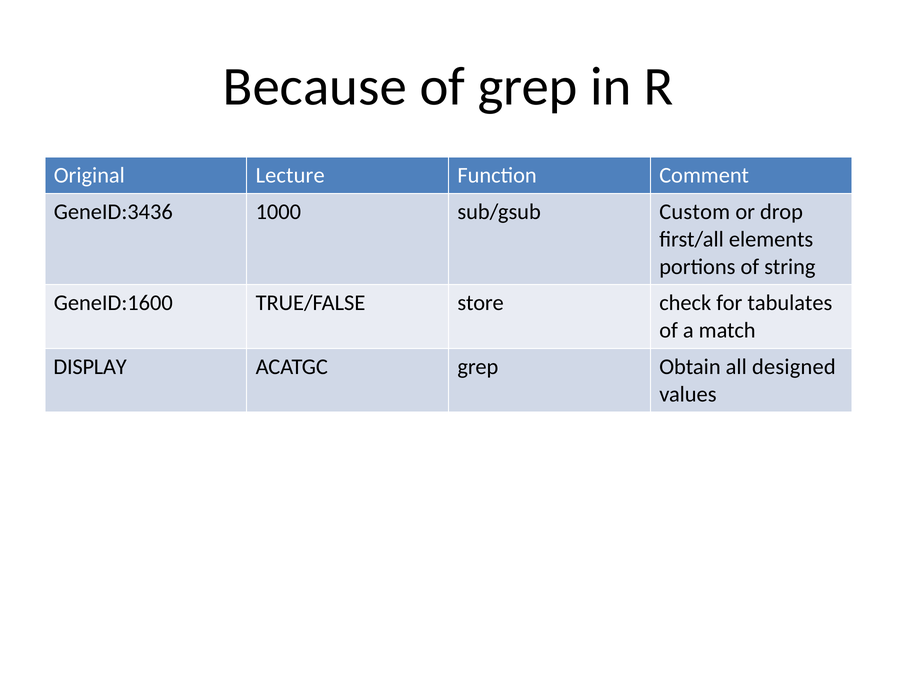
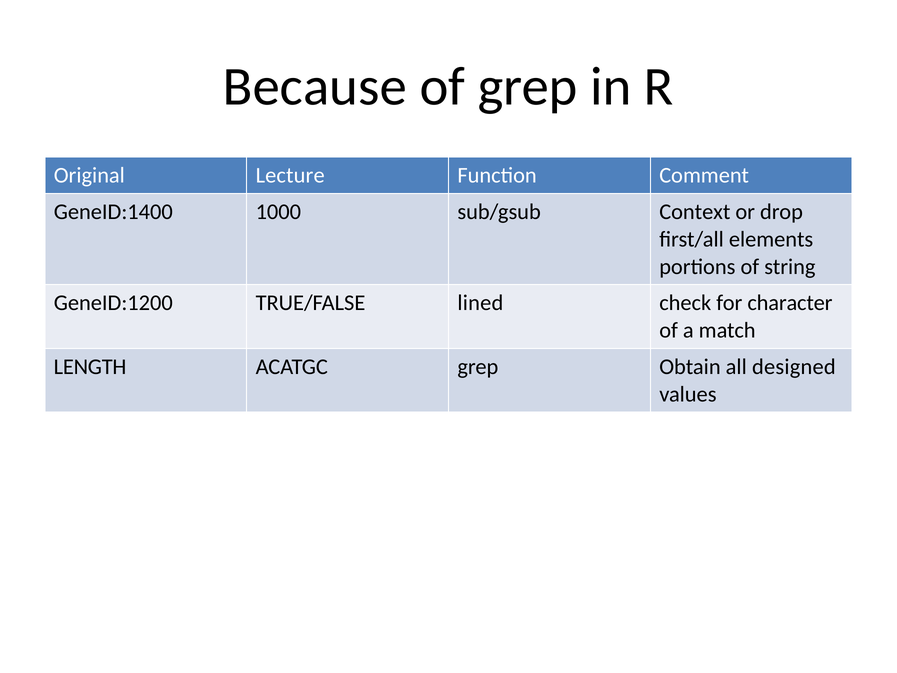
GeneID:3436: GeneID:3436 -> GeneID:1400
Custom: Custom -> Context
GeneID:1600: GeneID:1600 -> GeneID:1200
store: store -> lined
tabulates: tabulates -> character
DISPLAY: DISPLAY -> LENGTH
